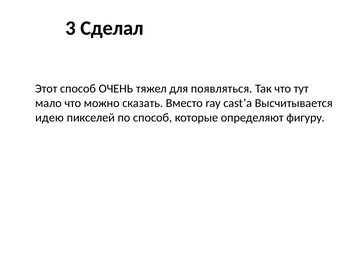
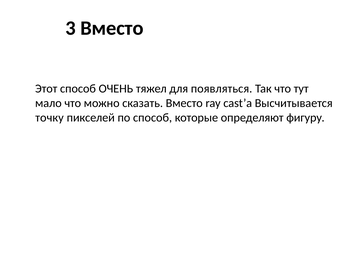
3 Сделал: Сделал -> Вместо
идею: идею -> точку
